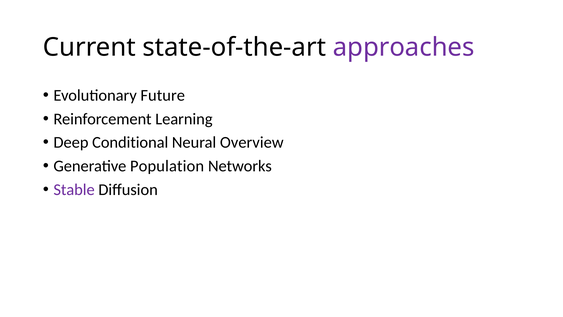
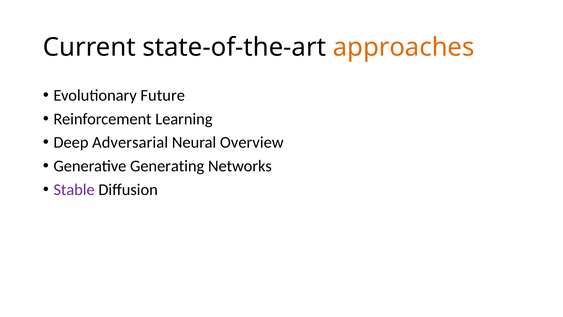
approaches colour: purple -> orange
Conditional: Conditional -> Adversarial
Population: Population -> Generating
